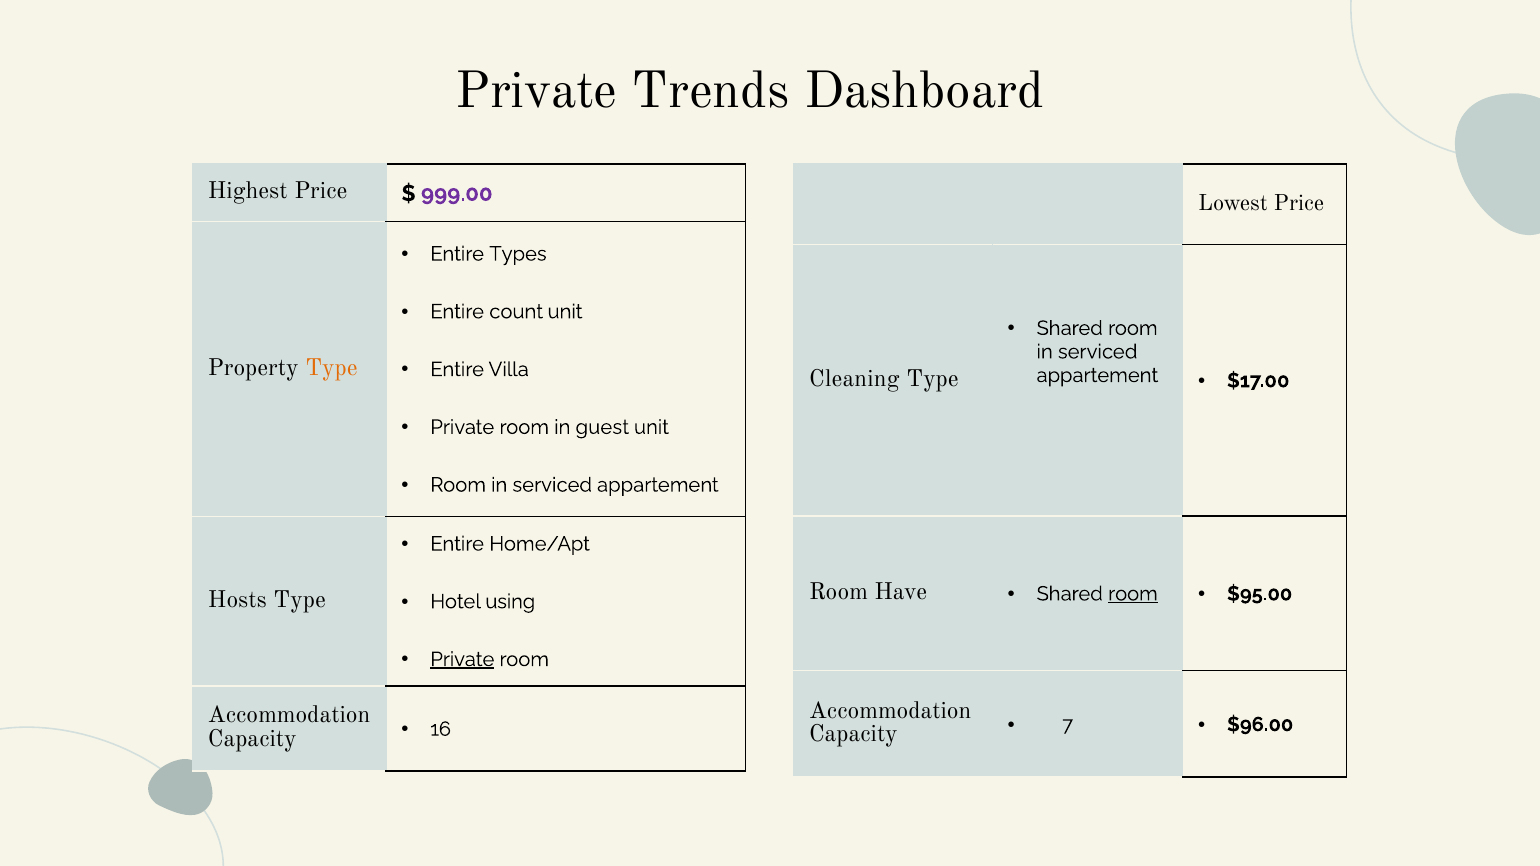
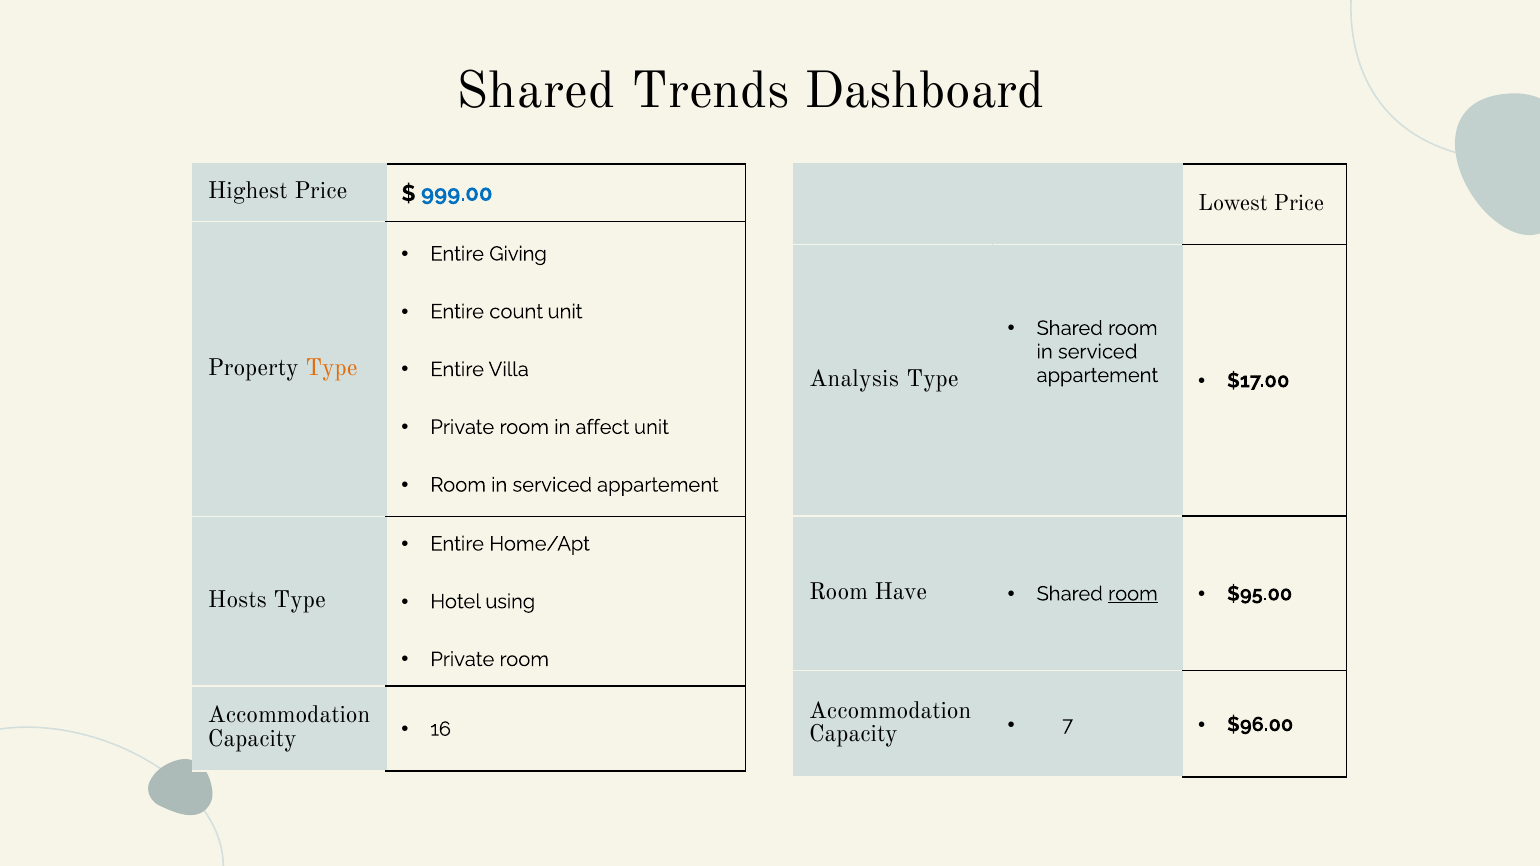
Private at (537, 90): Private -> Shared
999.00 colour: purple -> blue
Types: Types -> Giving
Cleaning: Cleaning -> Analysis
guest: guest -> affect
Private at (462, 660) underline: present -> none
